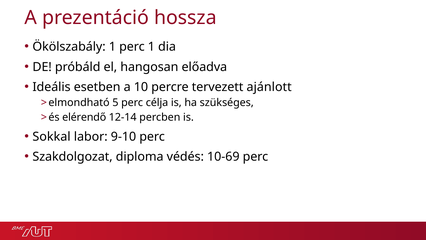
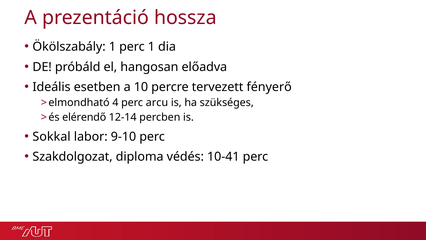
ajánlott: ajánlott -> fényerő
5: 5 -> 4
célja: célja -> arcu
10-69: 10-69 -> 10-41
